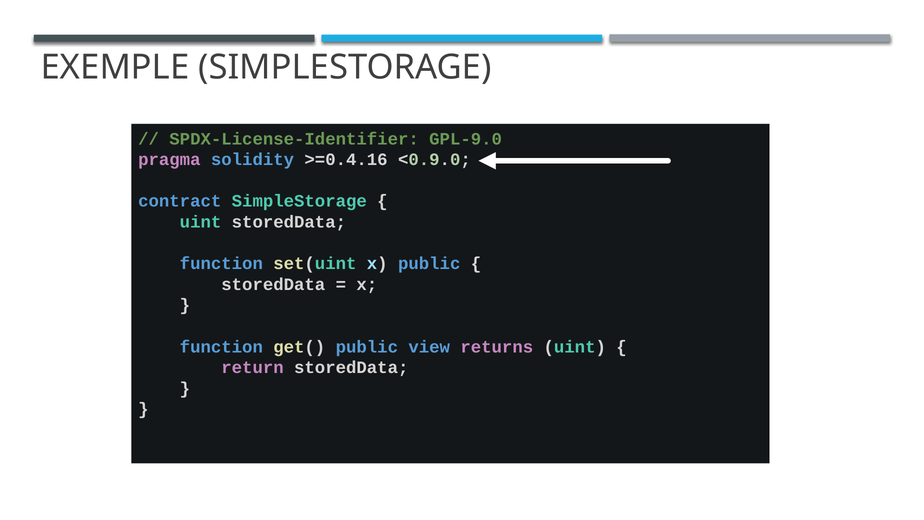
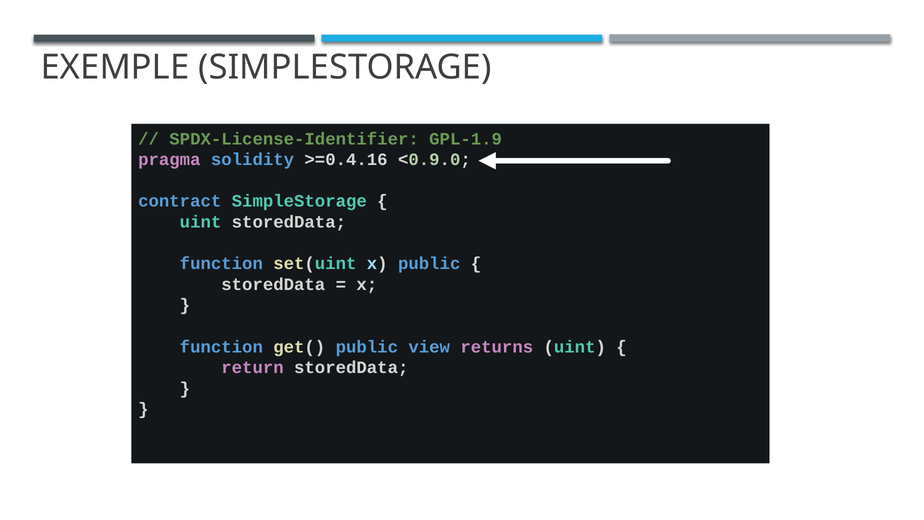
GPL-9.0: GPL-9.0 -> GPL-1.9
